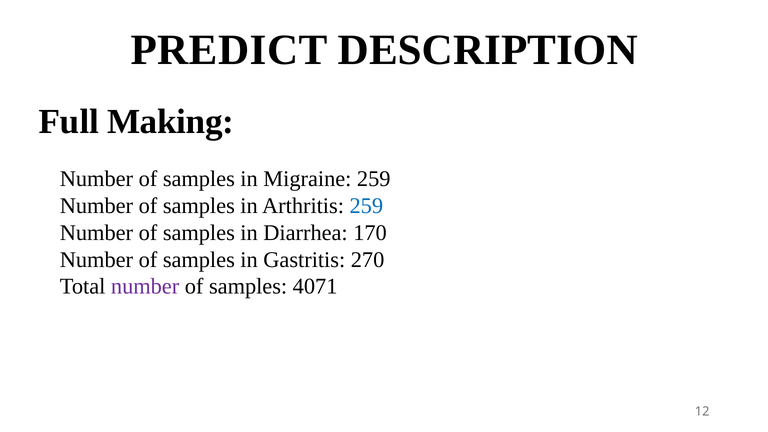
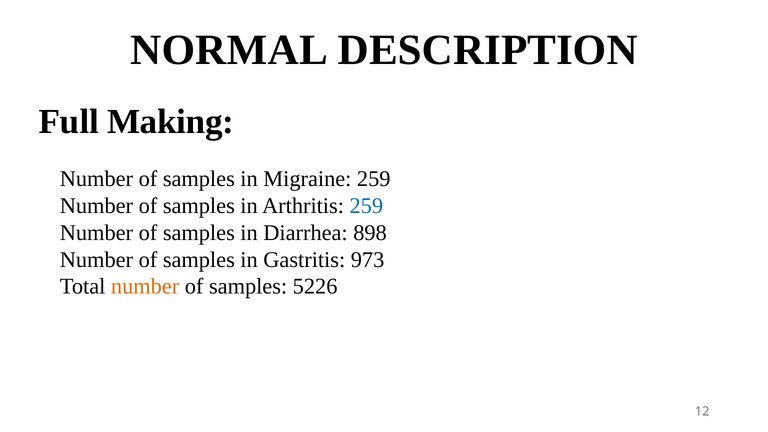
PREDICT: PREDICT -> NORMAL
170: 170 -> 898
270: 270 -> 973
number at (145, 287) colour: purple -> orange
4071: 4071 -> 5226
